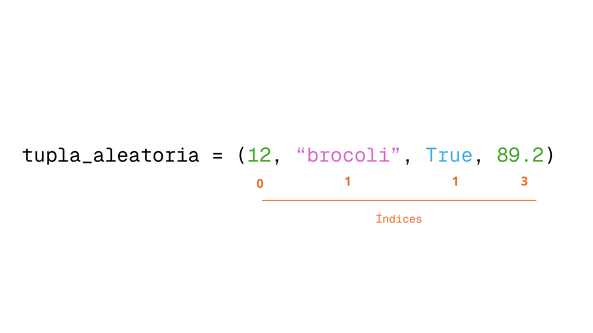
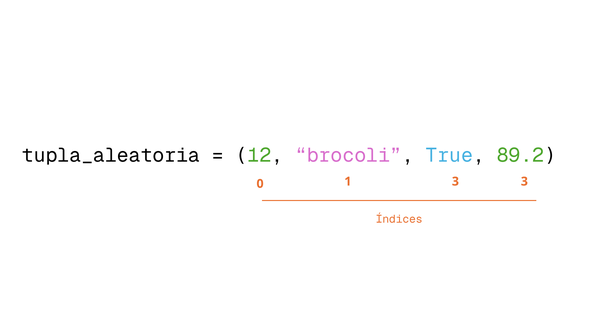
0 1: 1 -> 3
